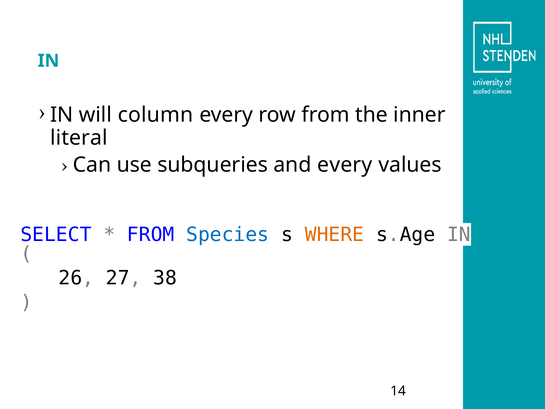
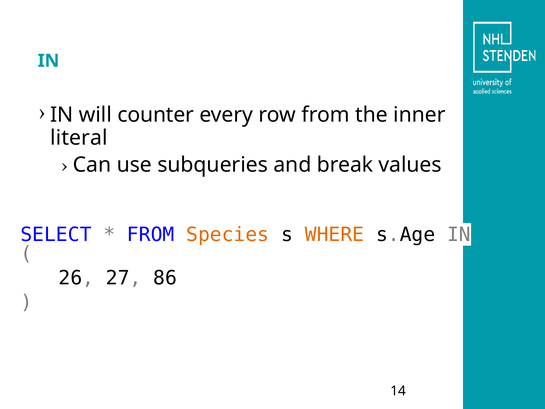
column: column -> counter
and every: every -> break
Species colour: blue -> orange
38: 38 -> 86
